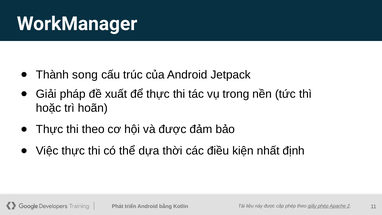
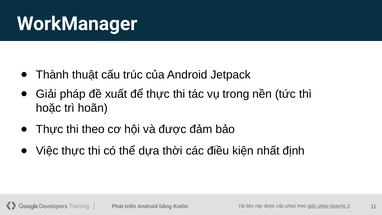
song: song -> thuật
